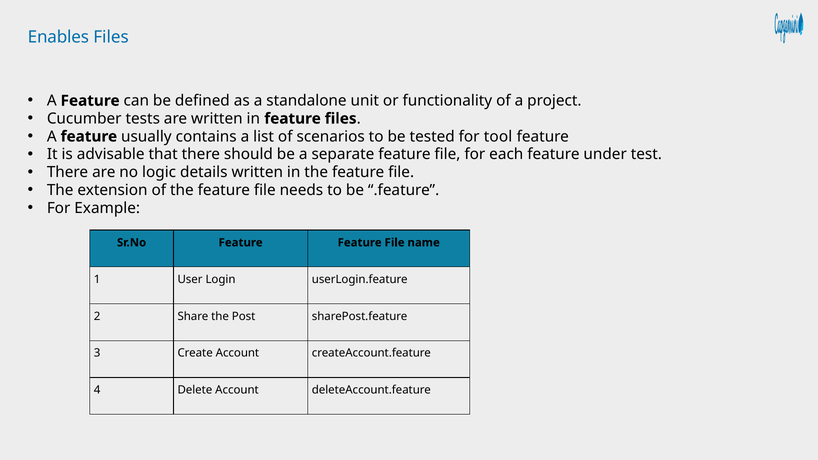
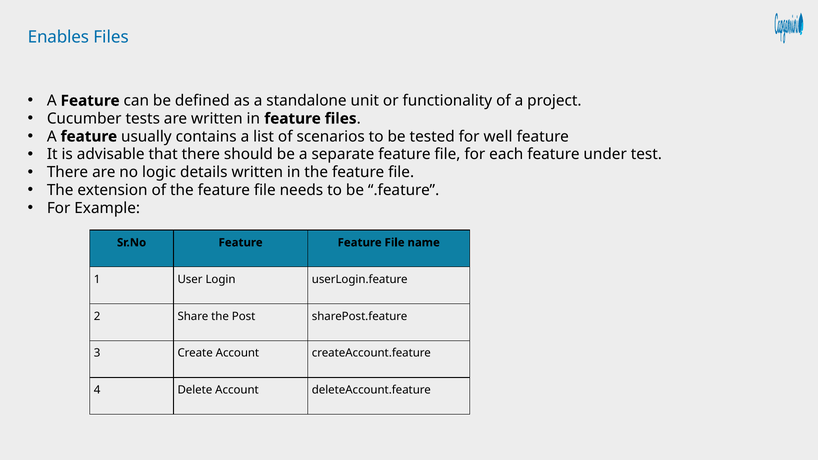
tool: tool -> well
